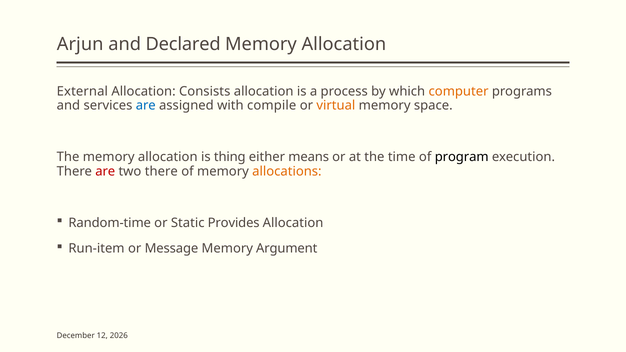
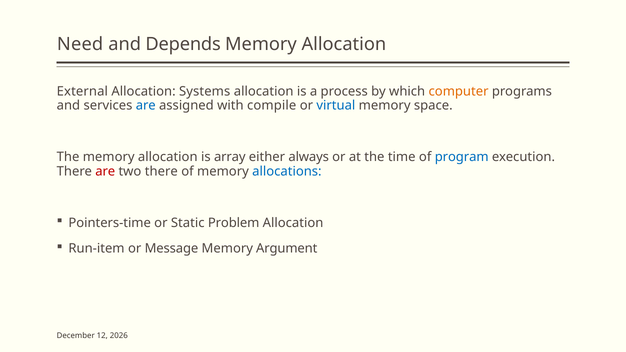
Arjun: Arjun -> Need
Declared: Declared -> Depends
Consists: Consists -> Systems
virtual colour: orange -> blue
thing: thing -> array
means: means -> always
program colour: black -> blue
allocations colour: orange -> blue
Random-time: Random-time -> Pointers-time
Provides: Provides -> Problem
